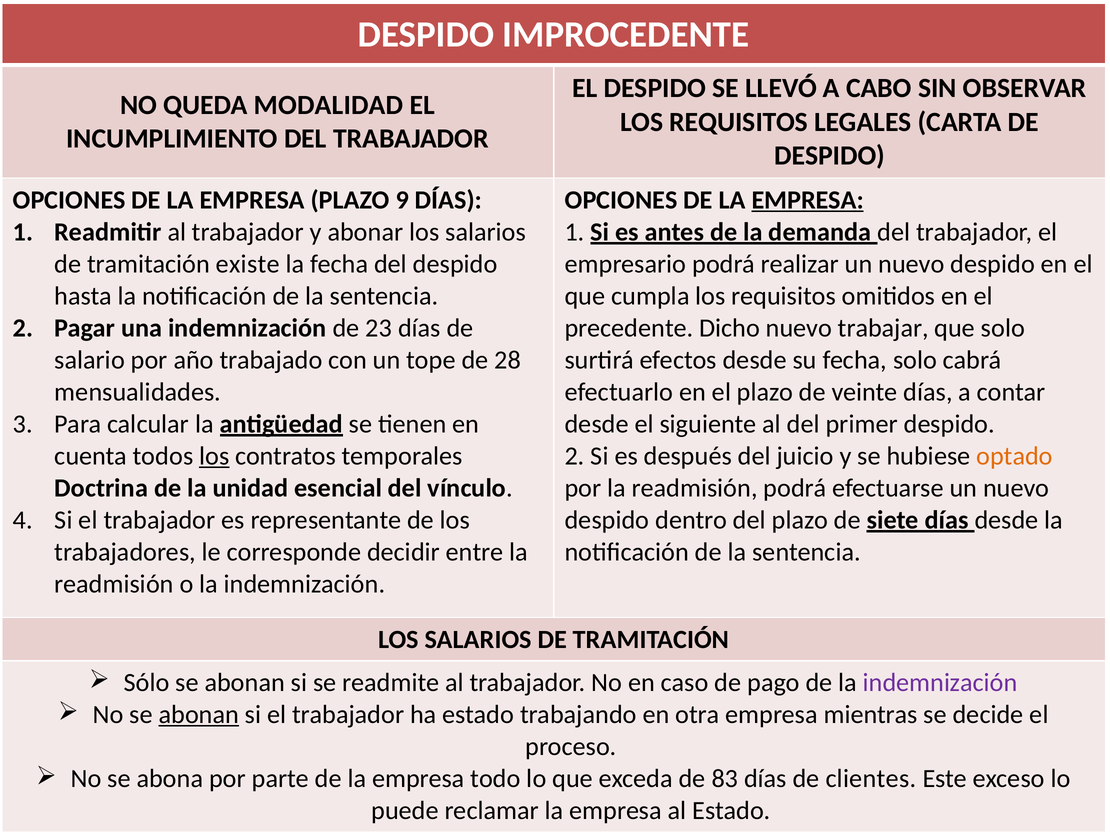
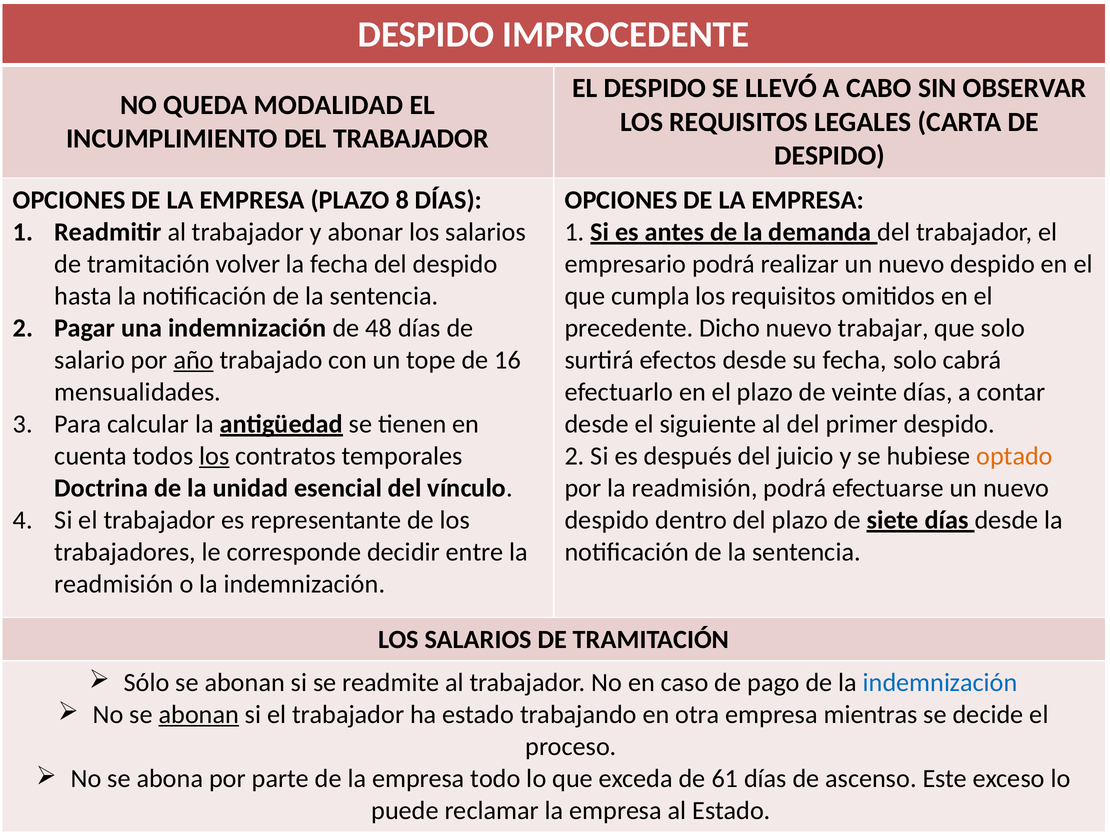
9: 9 -> 8
EMPRESA at (808, 200) underline: present -> none
existe: existe -> volver
23: 23 -> 48
año underline: none -> present
28: 28 -> 16
indemnización at (940, 683) colour: purple -> blue
83: 83 -> 61
clientes: clientes -> ascenso
